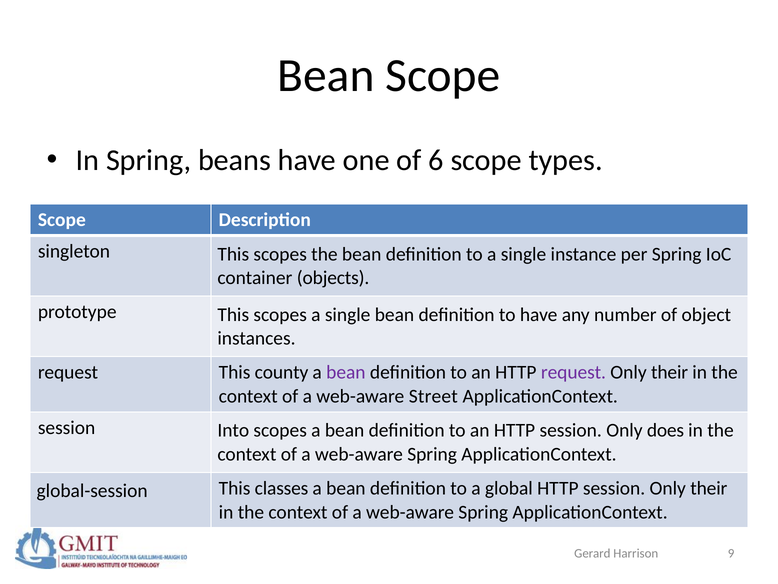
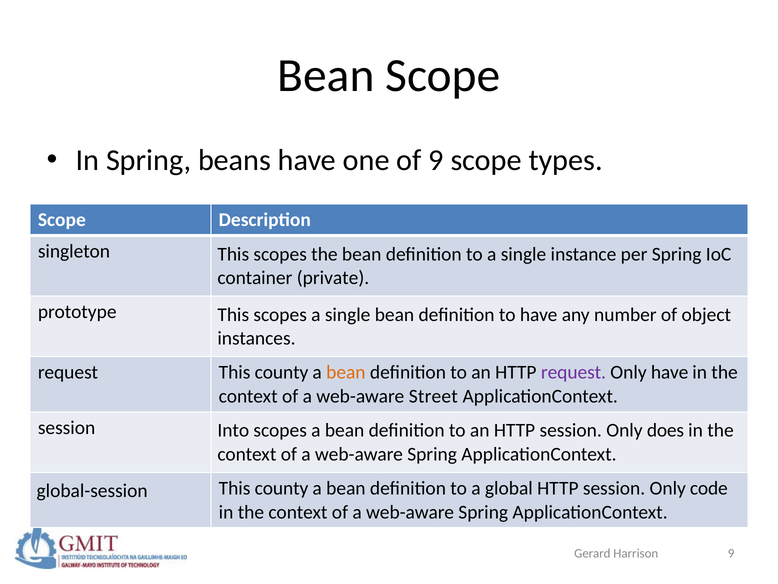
of 6: 6 -> 9
objects: objects -> private
bean at (346, 372) colour: purple -> orange
their at (670, 372): their -> have
global-session This classes: classes -> county
session Only their: their -> code
